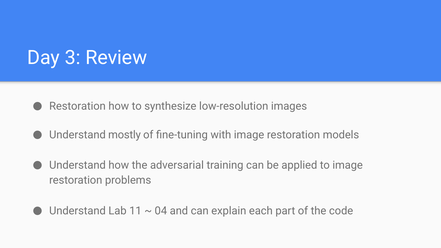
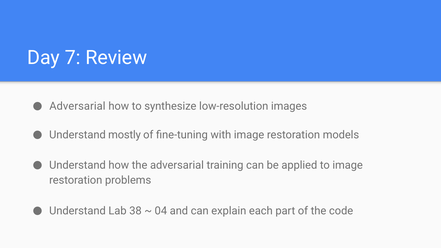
3: 3 -> 7
Restoration at (77, 106): Restoration -> Adversarial
11: 11 -> 38
